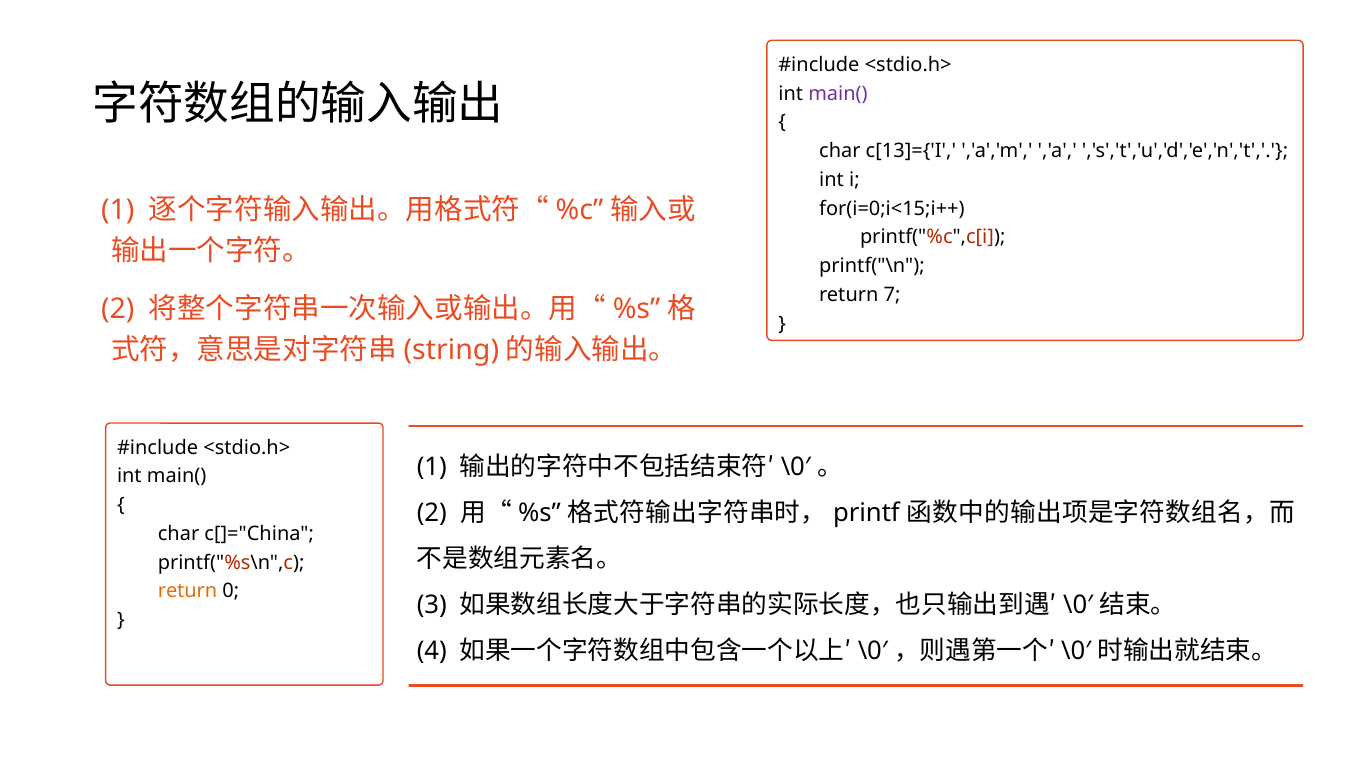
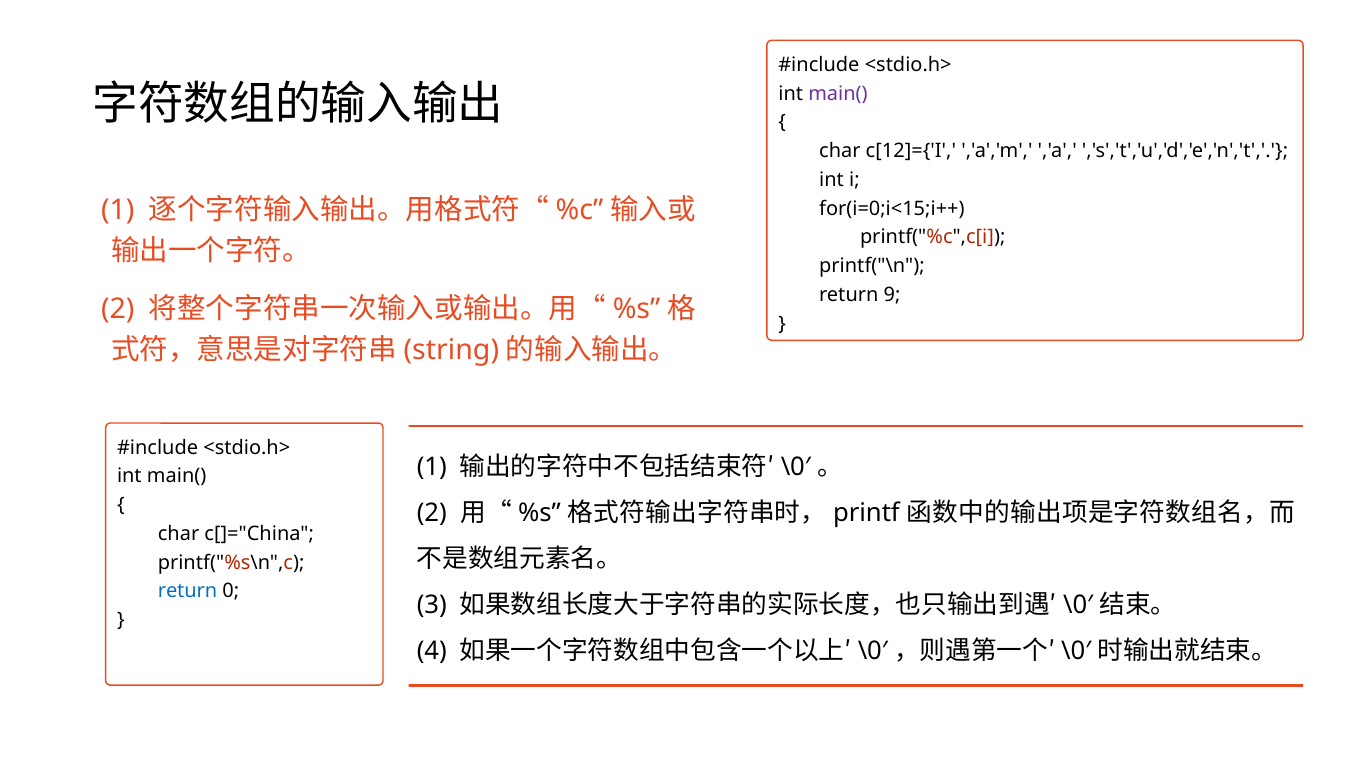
c[13]={'I: c[13]={'I -> c[12]={'I
7: 7 -> 9
return at (187, 591) colour: orange -> blue
